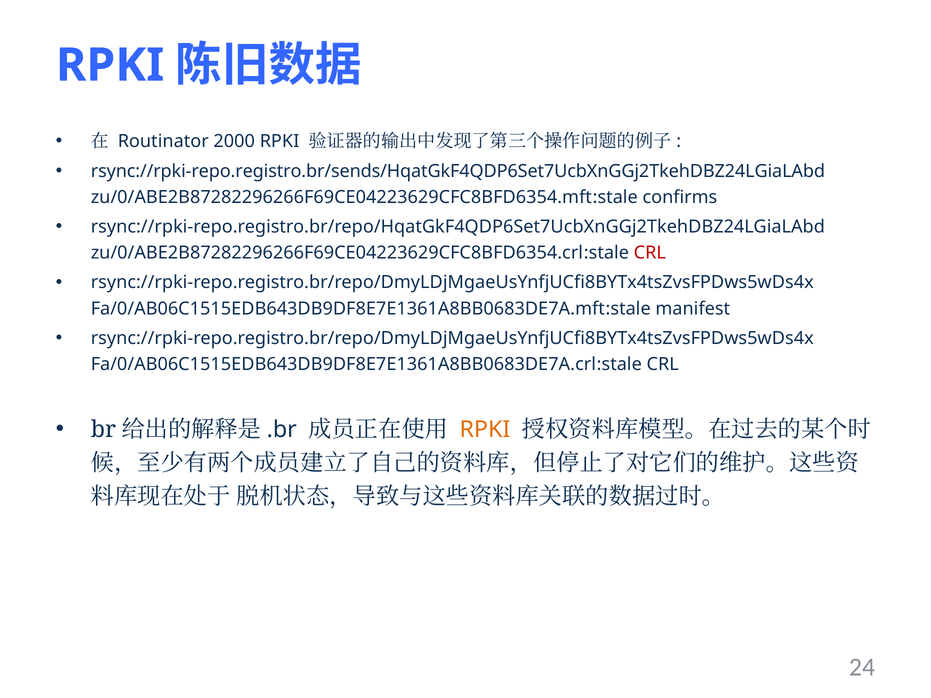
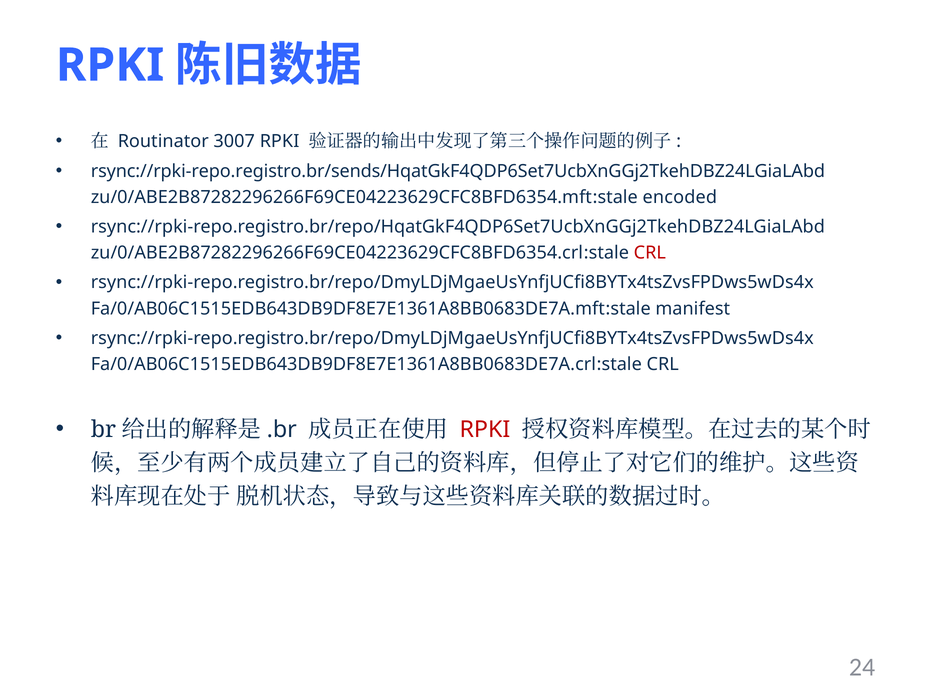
2000: 2000 -> 3007
confirms: confirms -> encoded
RPKI at (485, 430) colour: orange -> red
